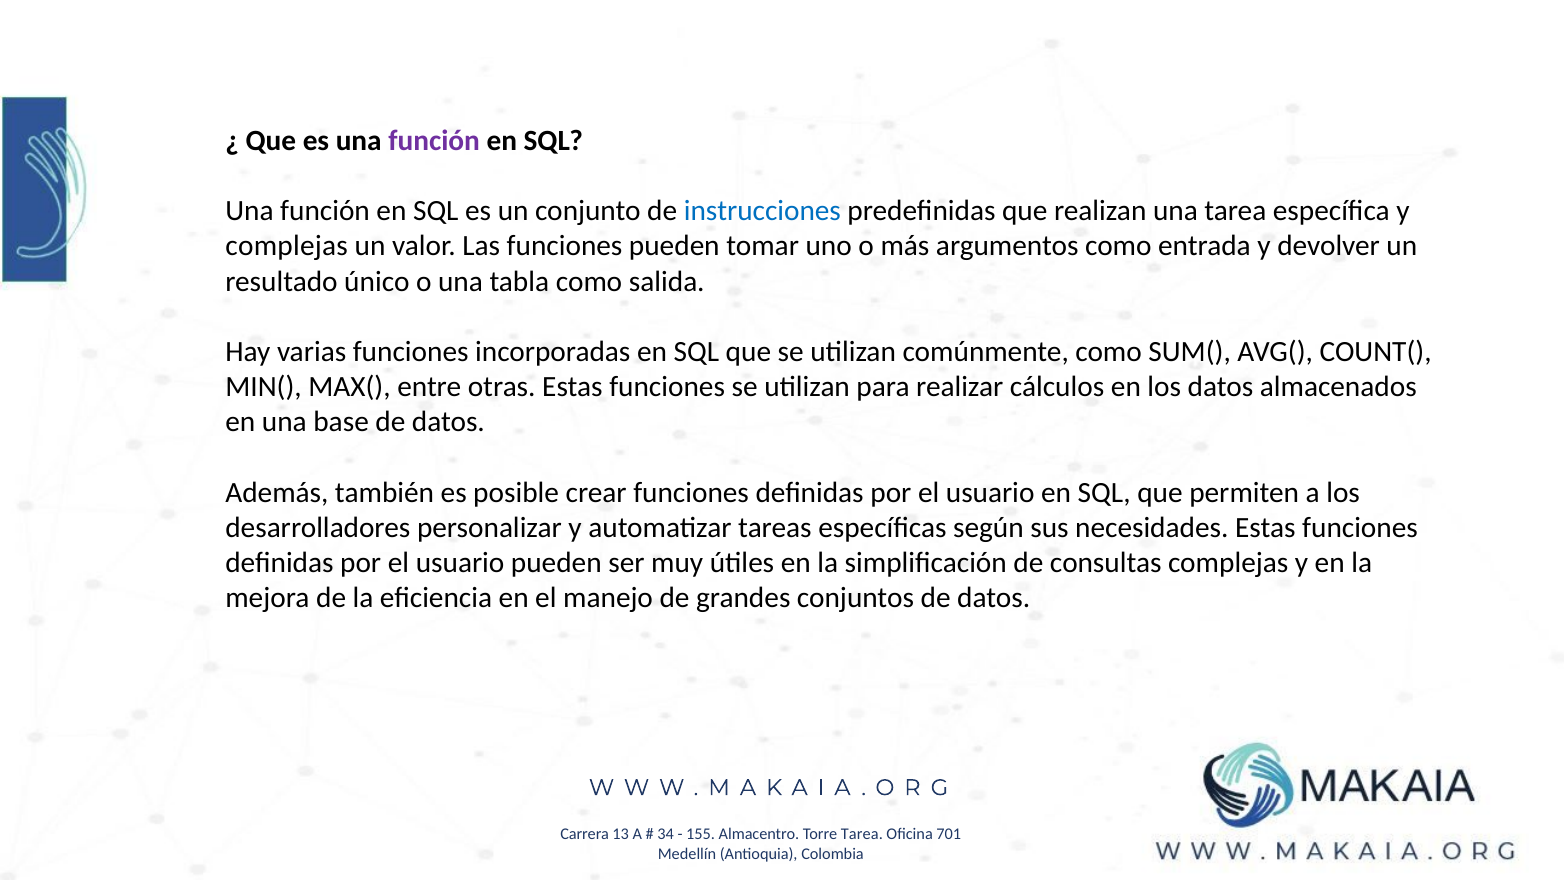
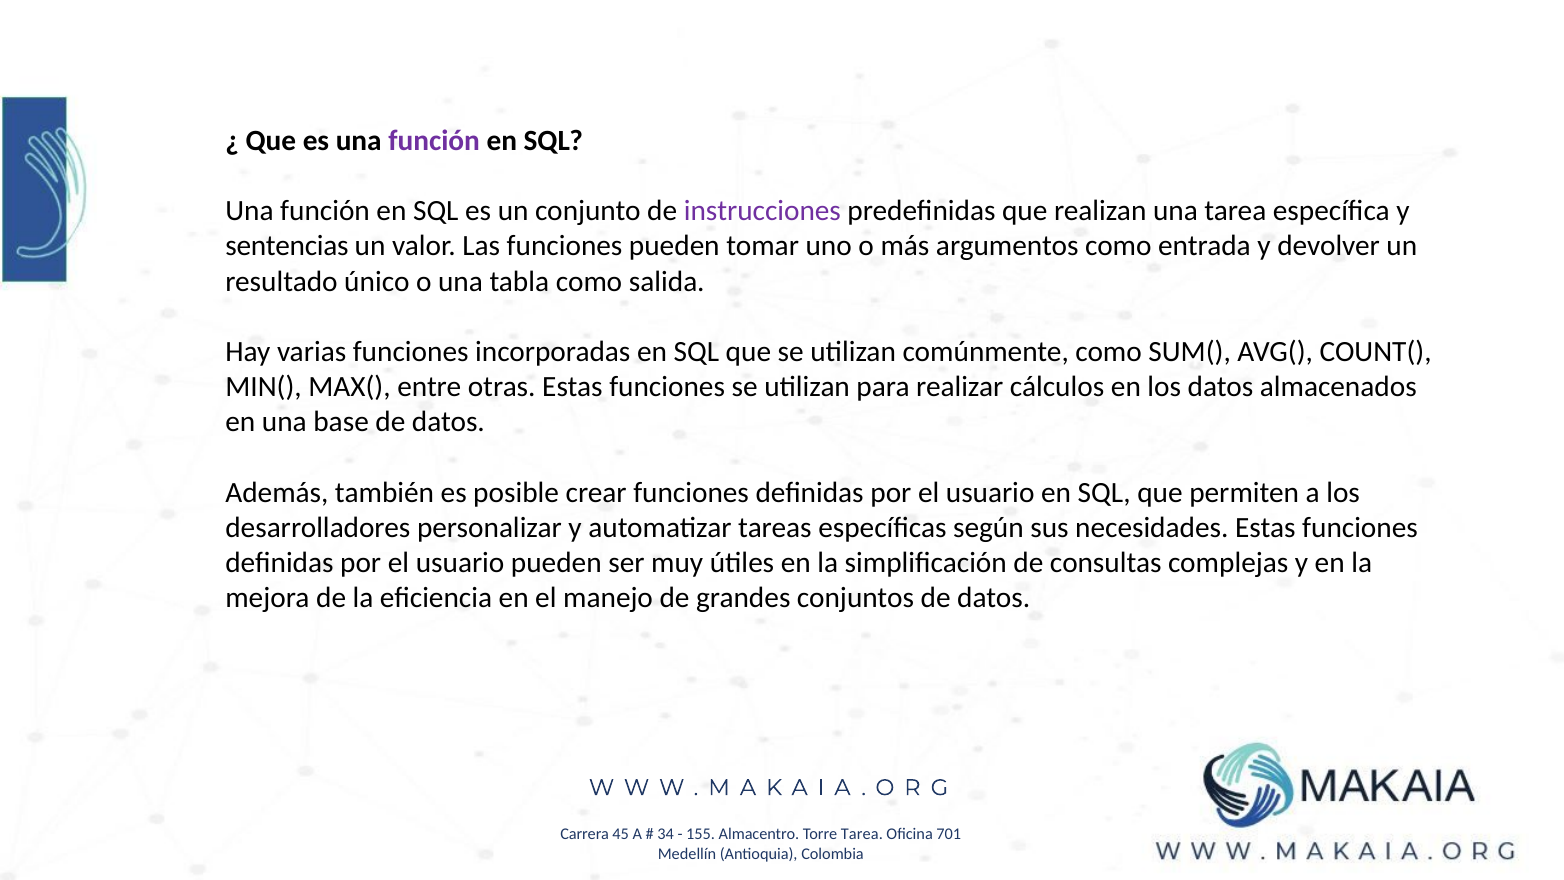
instrucciones colour: blue -> purple
complejas at (287, 246): complejas -> sentencias
13: 13 -> 45
